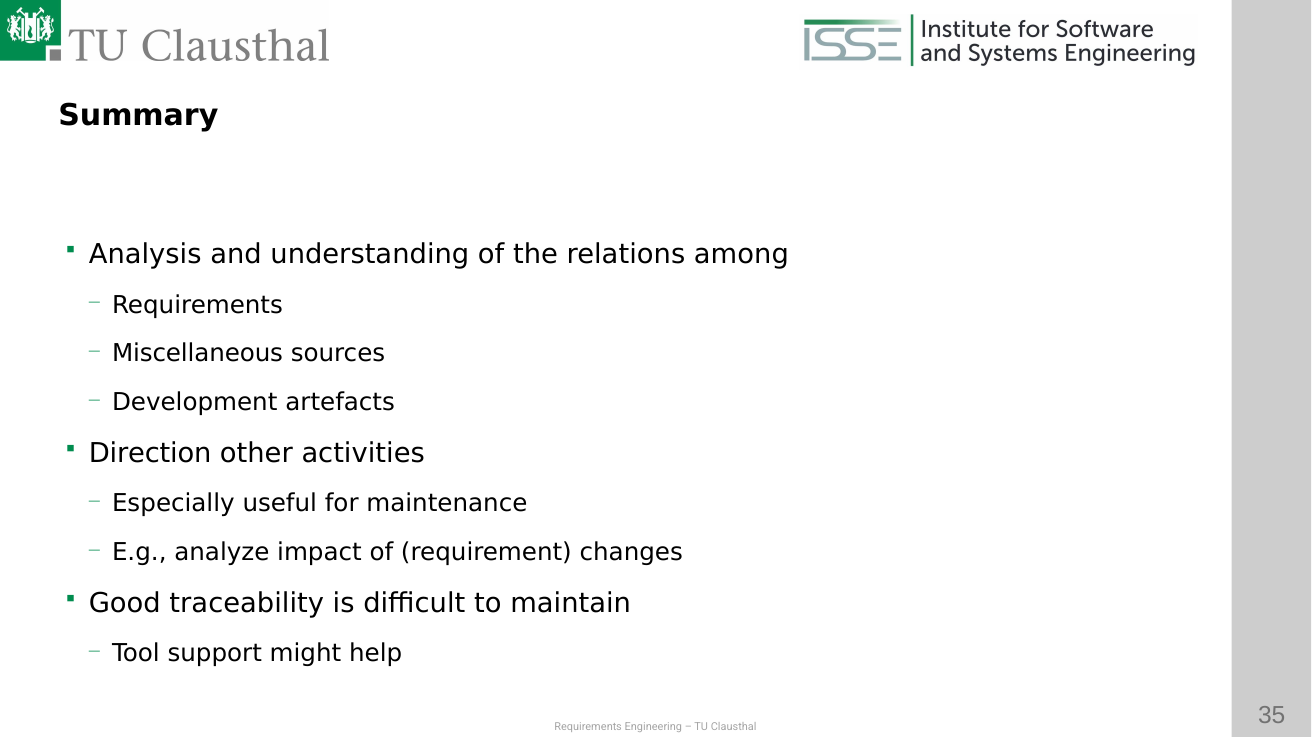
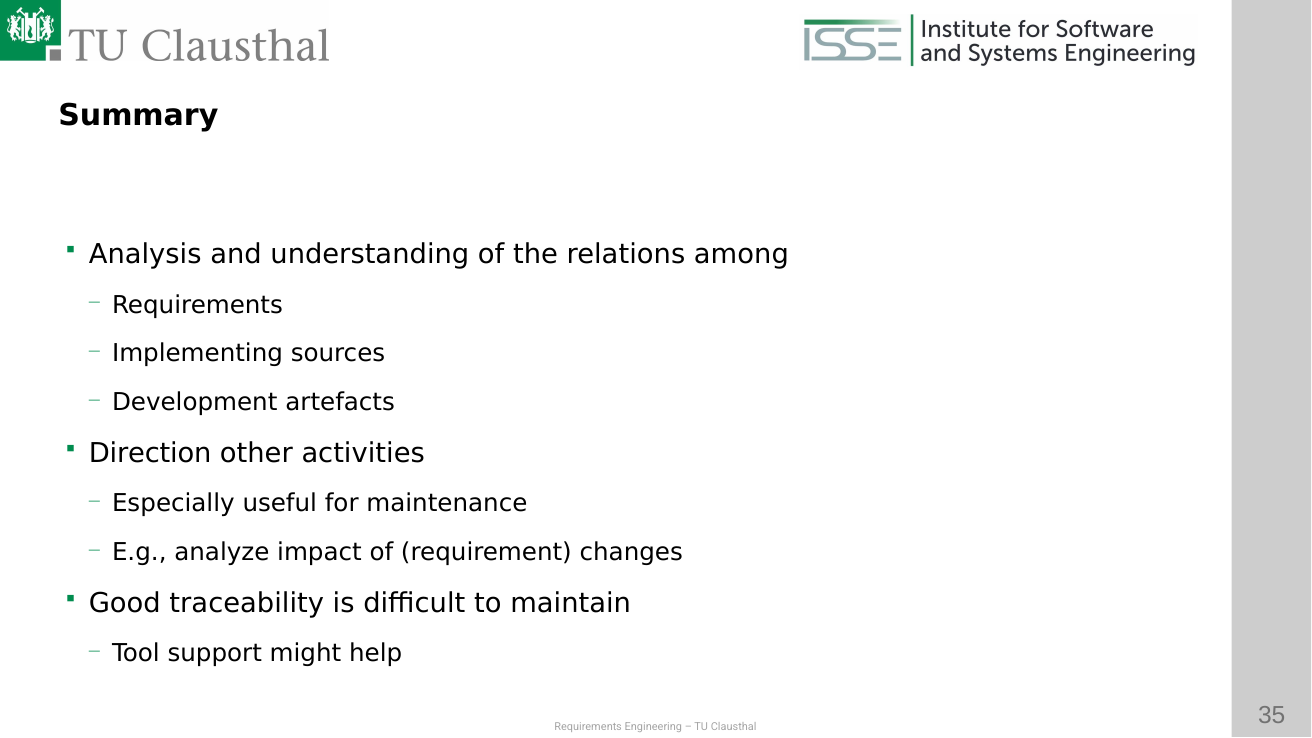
Miscellaneous: Miscellaneous -> Implementing
